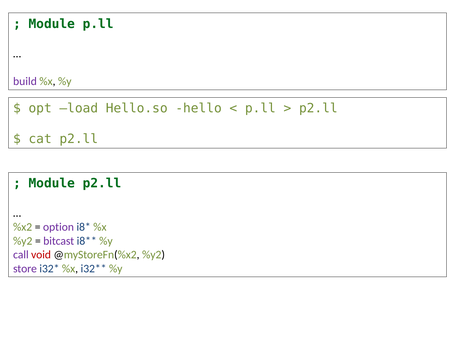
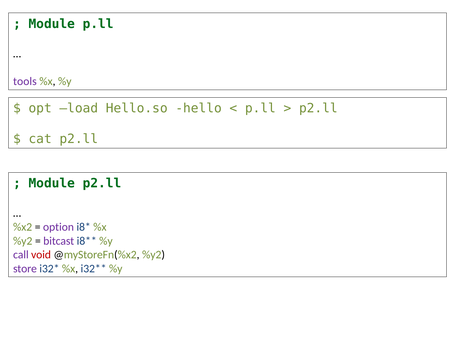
build: build -> tools
